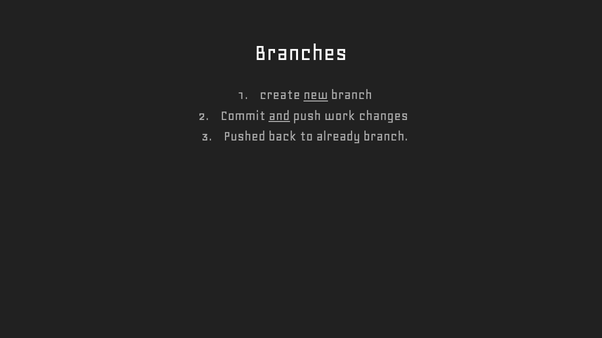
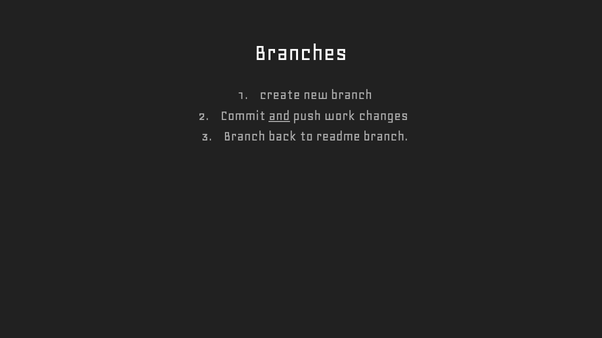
new underline: present -> none
Pushed at (245, 136): Pushed -> Branch
already: already -> readme
